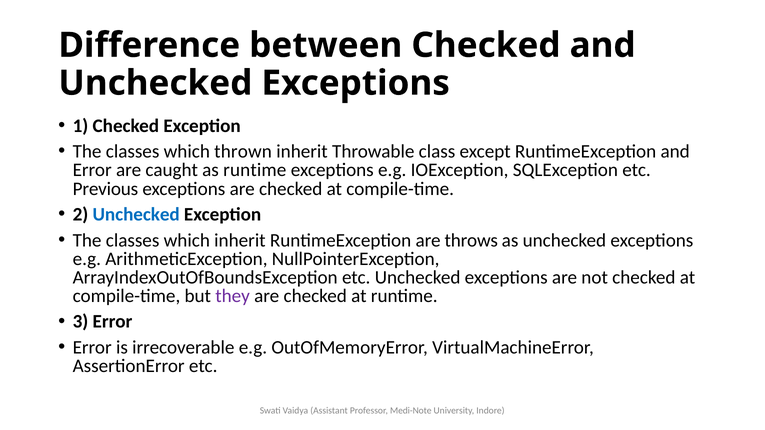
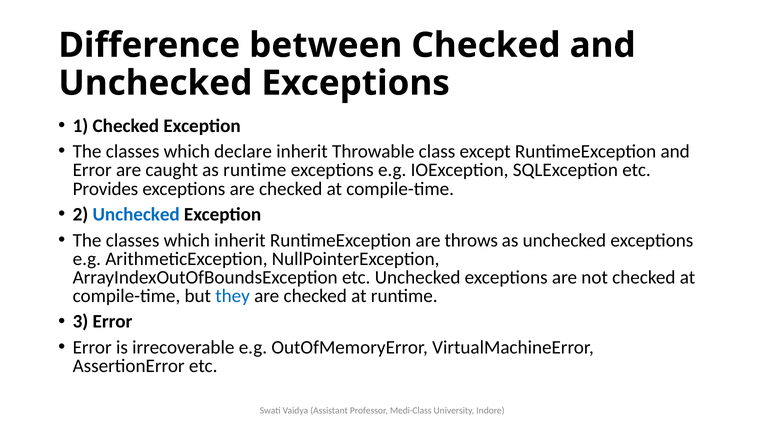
thrown: thrown -> declare
Previous: Previous -> Provides
they colour: purple -> blue
Medi-Note: Medi-Note -> Medi-Class
